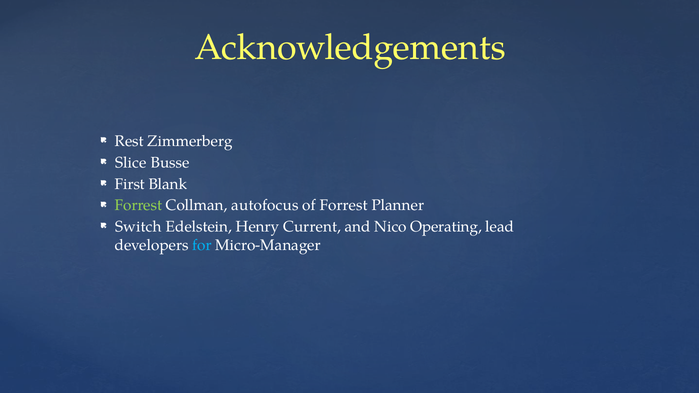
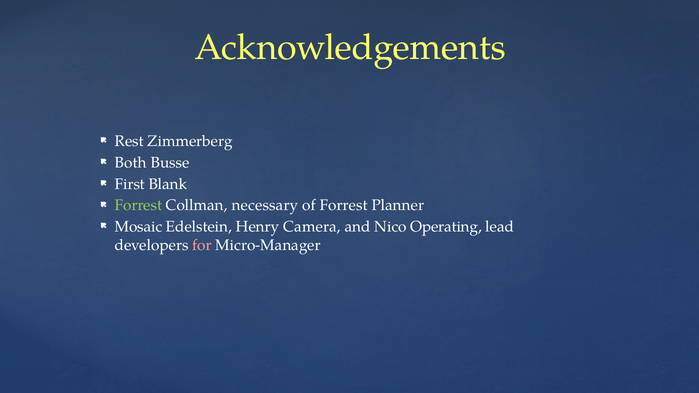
Slice: Slice -> Both
autofocus: autofocus -> necessary
Switch: Switch -> Mosaic
Current: Current -> Camera
for colour: light blue -> pink
